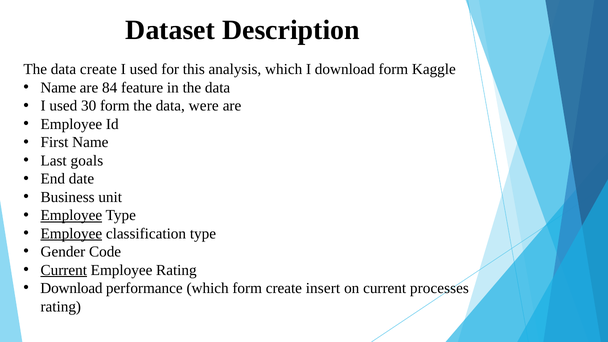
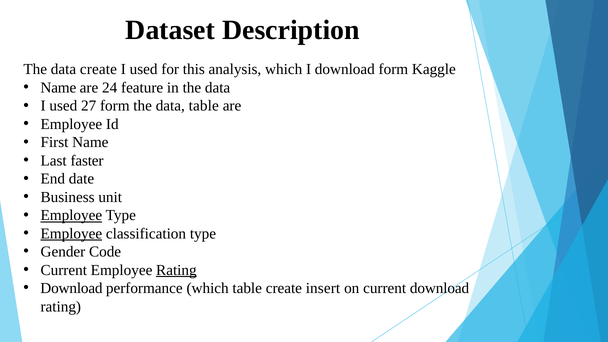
84: 84 -> 24
30: 30 -> 27
data were: were -> table
goals: goals -> faster
Current at (64, 270) underline: present -> none
Rating at (176, 270) underline: none -> present
which form: form -> table
current processes: processes -> download
